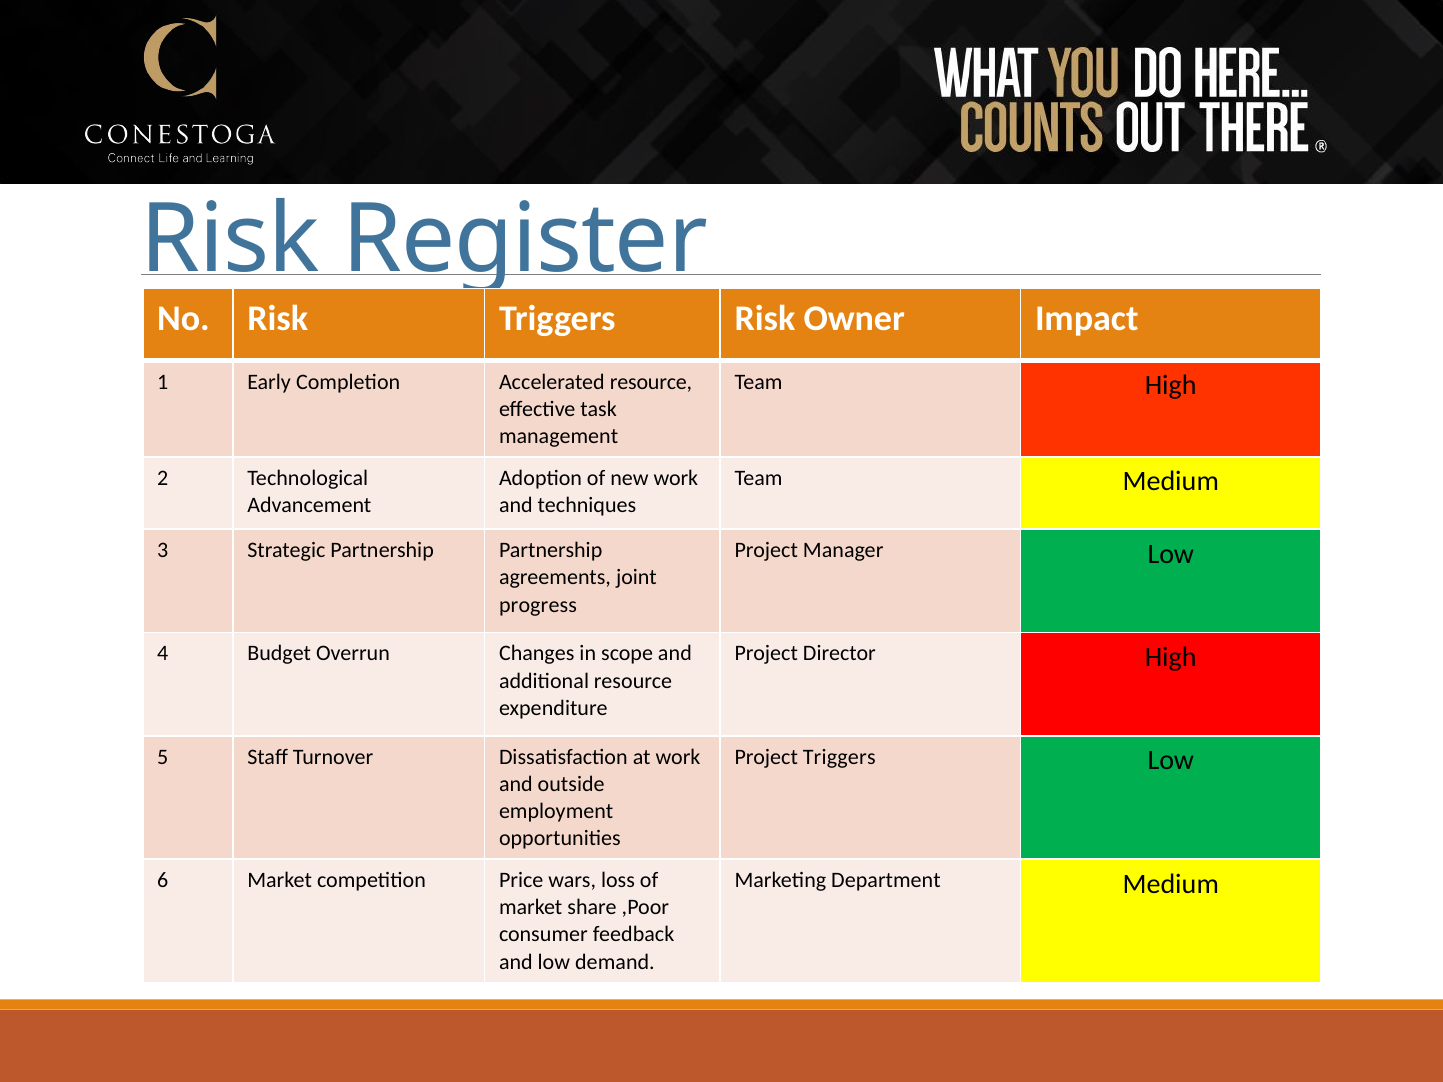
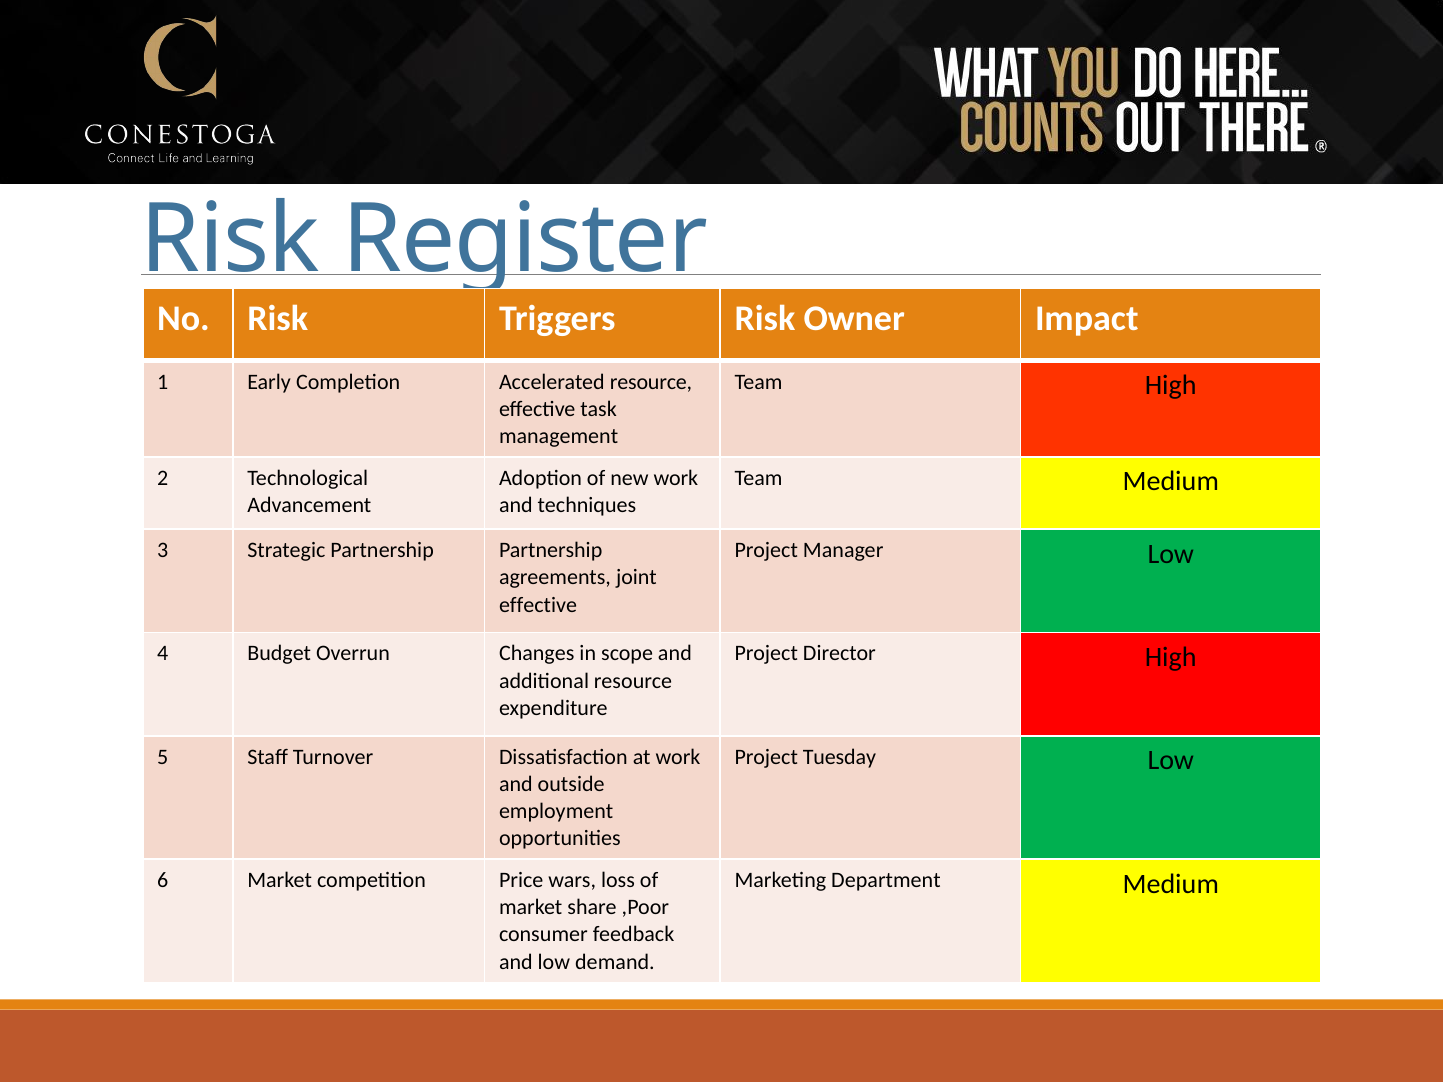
progress at (538, 605): progress -> effective
Project Triggers: Triggers -> Tuesday
